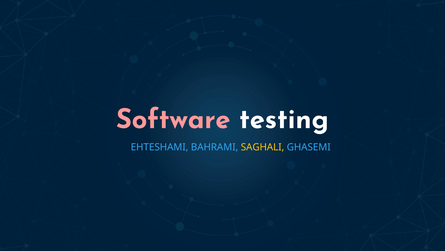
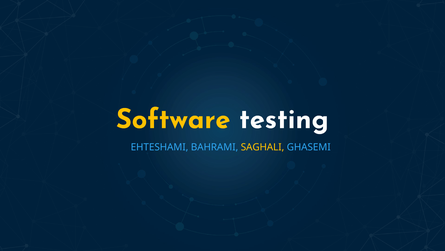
Software colour: pink -> yellow
